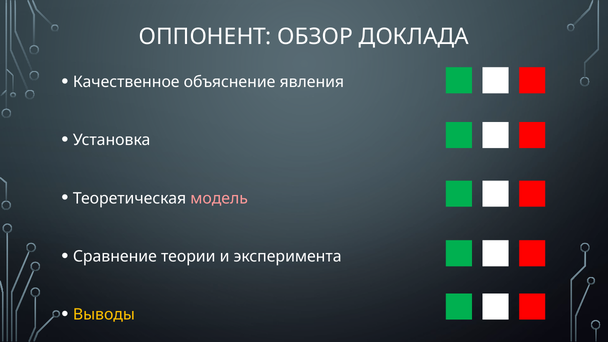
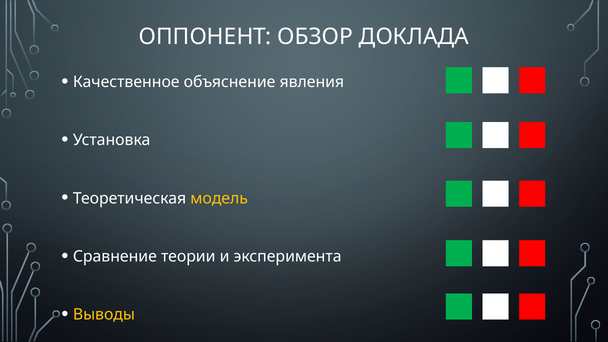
модель colour: pink -> yellow
